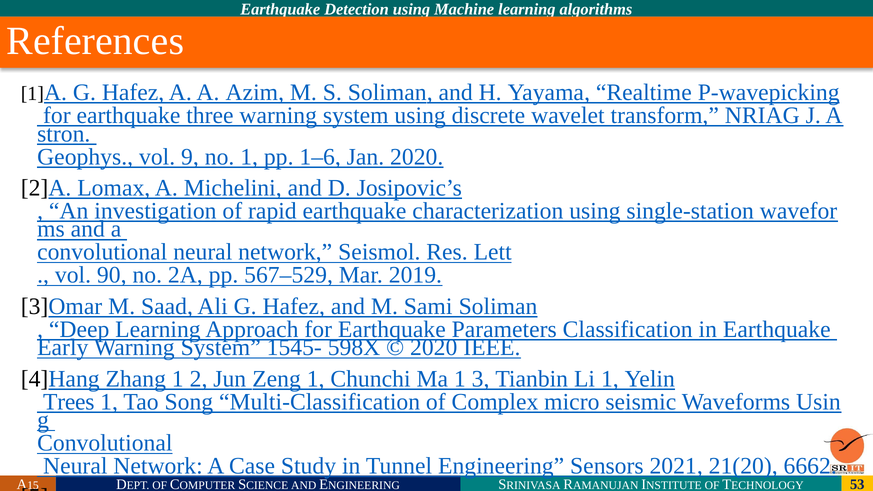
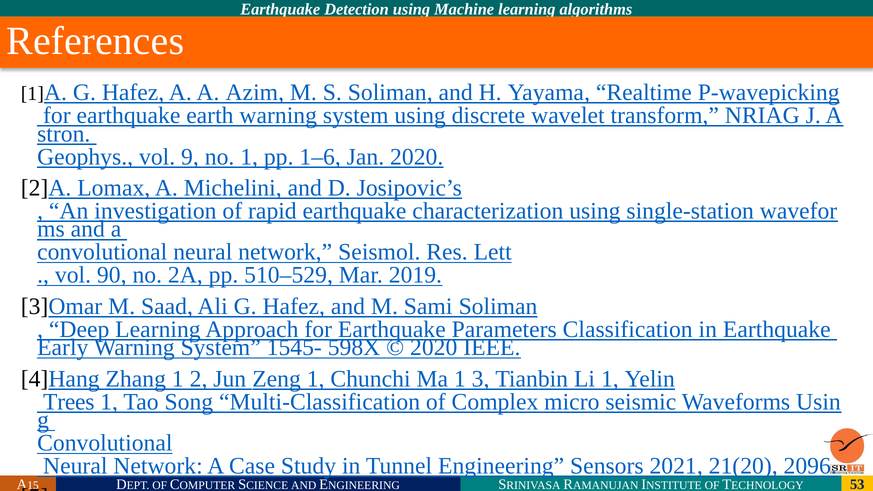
three: three -> earth
567–529: 567–529 -> 510–529
6662: 6662 -> 2096
